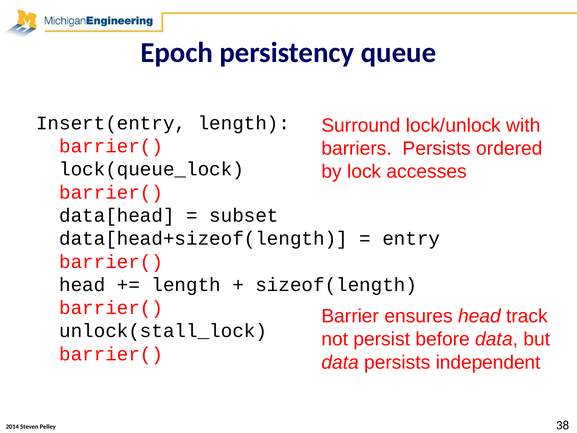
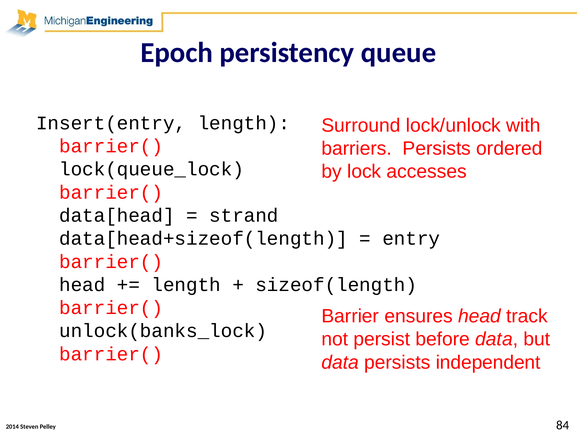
subset: subset -> strand
unlock(stall_lock: unlock(stall_lock -> unlock(banks_lock
38: 38 -> 84
